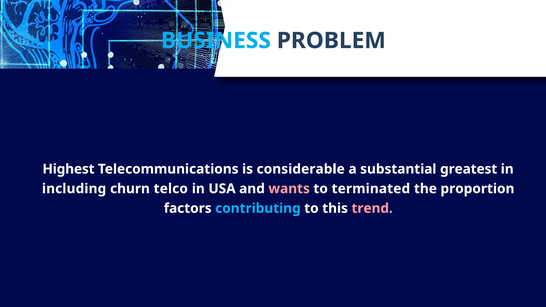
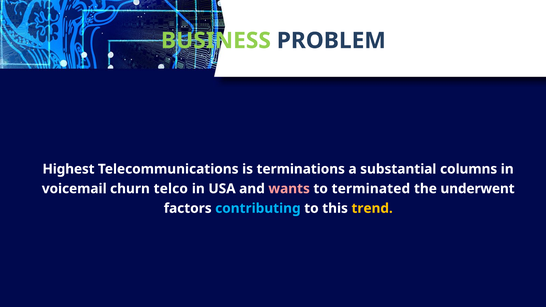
BUSINESS colour: light blue -> light green
considerable: considerable -> terminations
greatest: greatest -> columns
including: including -> voicemail
proportion: proportion -> underwent
trend colour: pink -> yellow
